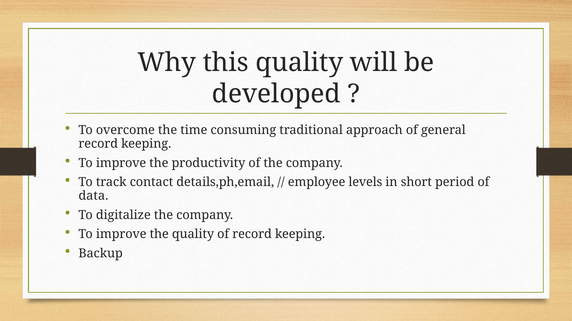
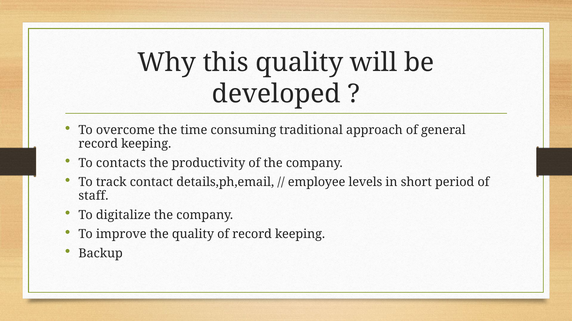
improve at (121, 163): improve -> contacts
data: data -> staff
